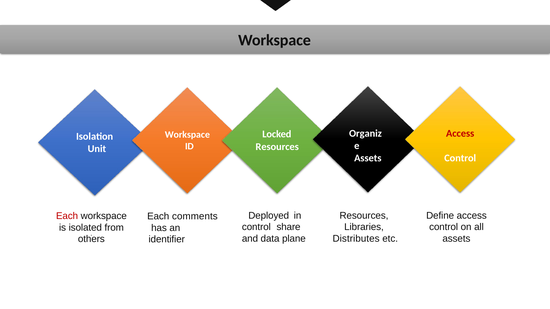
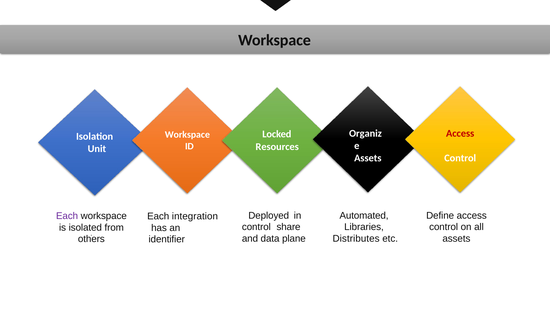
Resources at (364, 216): Resources -> Automated
Each at (67, 216) colour: red -> purple
comments: comments -> integration
